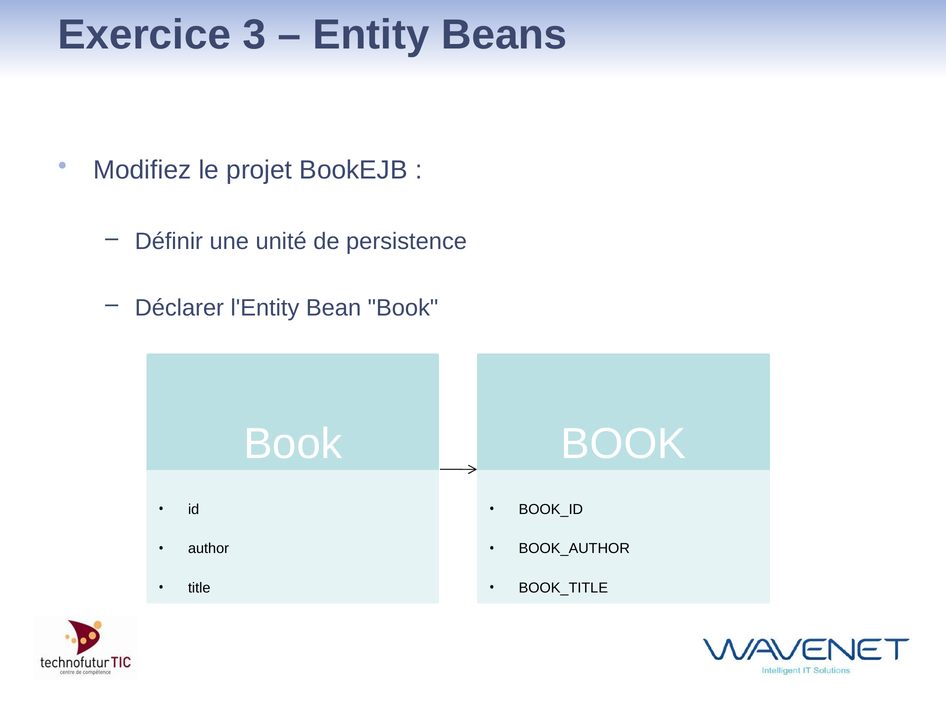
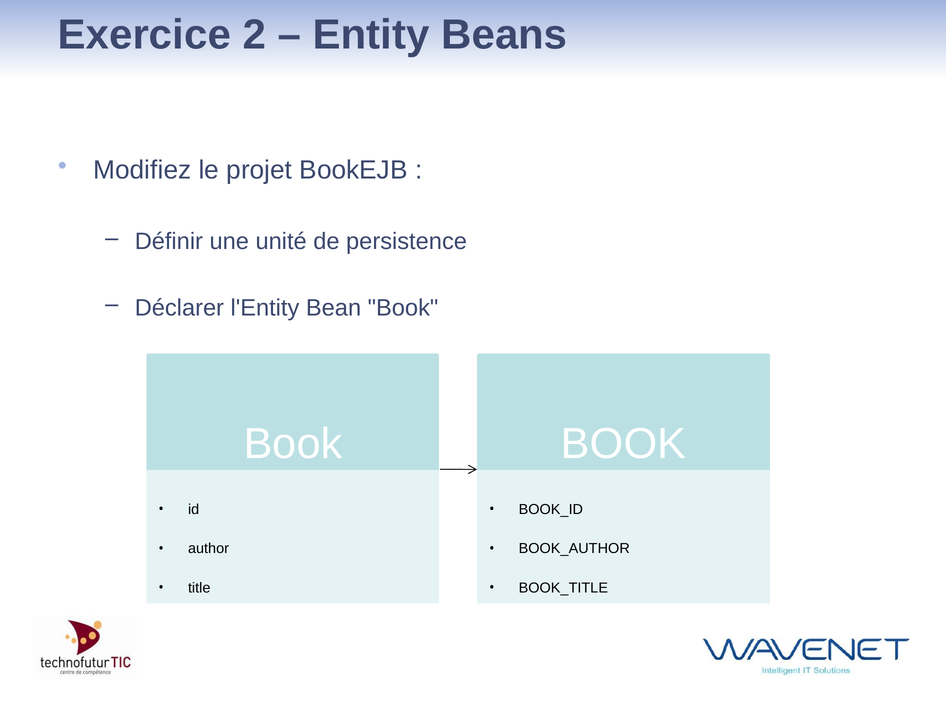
3: 3 -> 2
